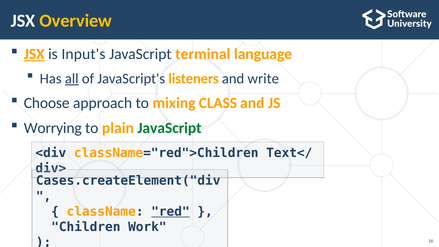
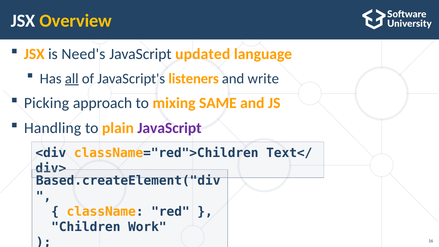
JSX at (34, 54) underline: present -> none
Input's: Input's -> Need's
terminal: terminal -> updated
Choose: Choose -> Picking
CLASS: CLASS -> SAME
Worrying: Worrying -> Handling
JavaScript at (169, 128) colour: green -> purple
Cases.createElement("div: Cases.createElement("div -> Based.createElement("div
red underline: present -> none
